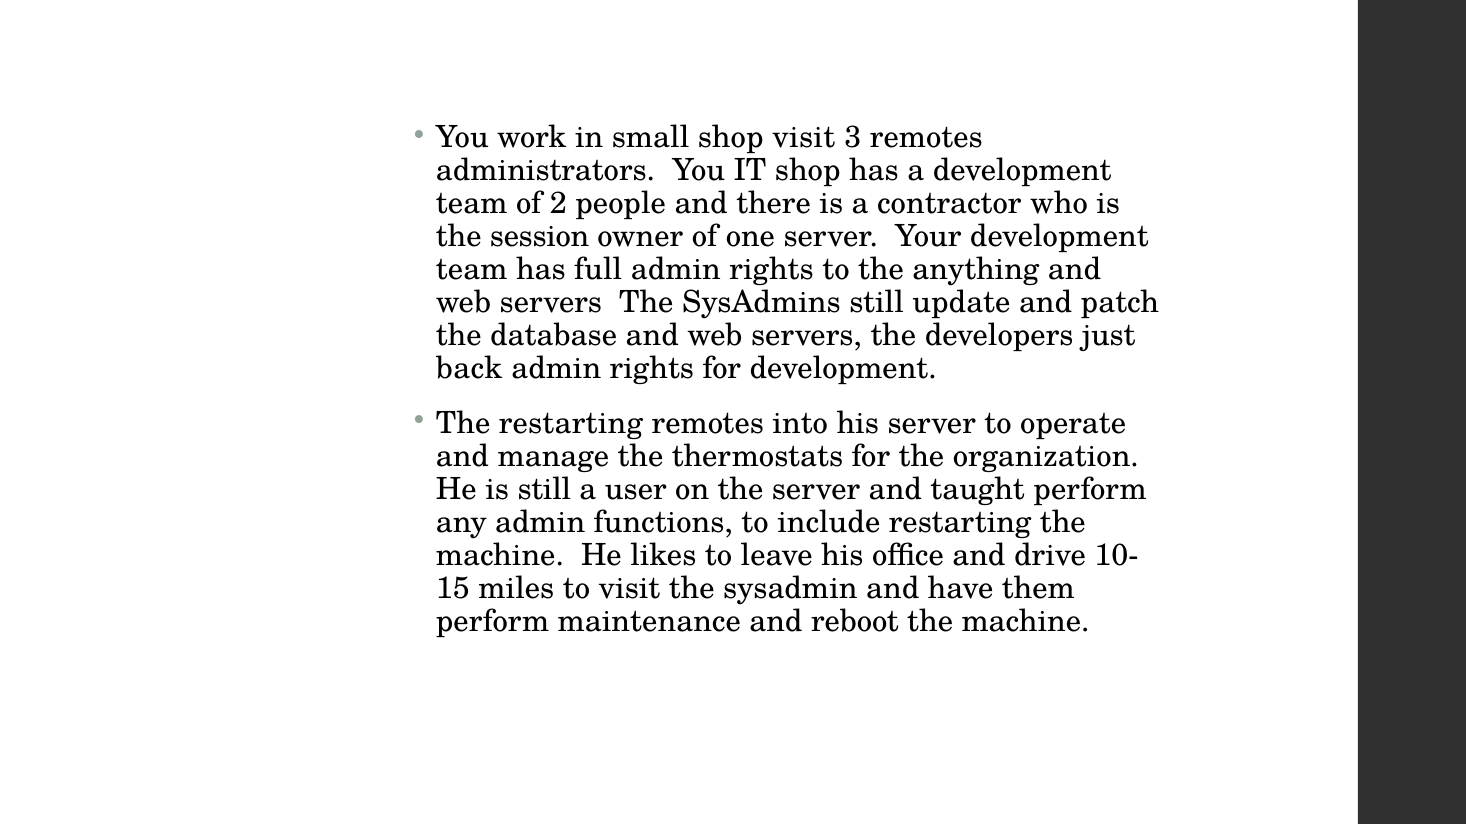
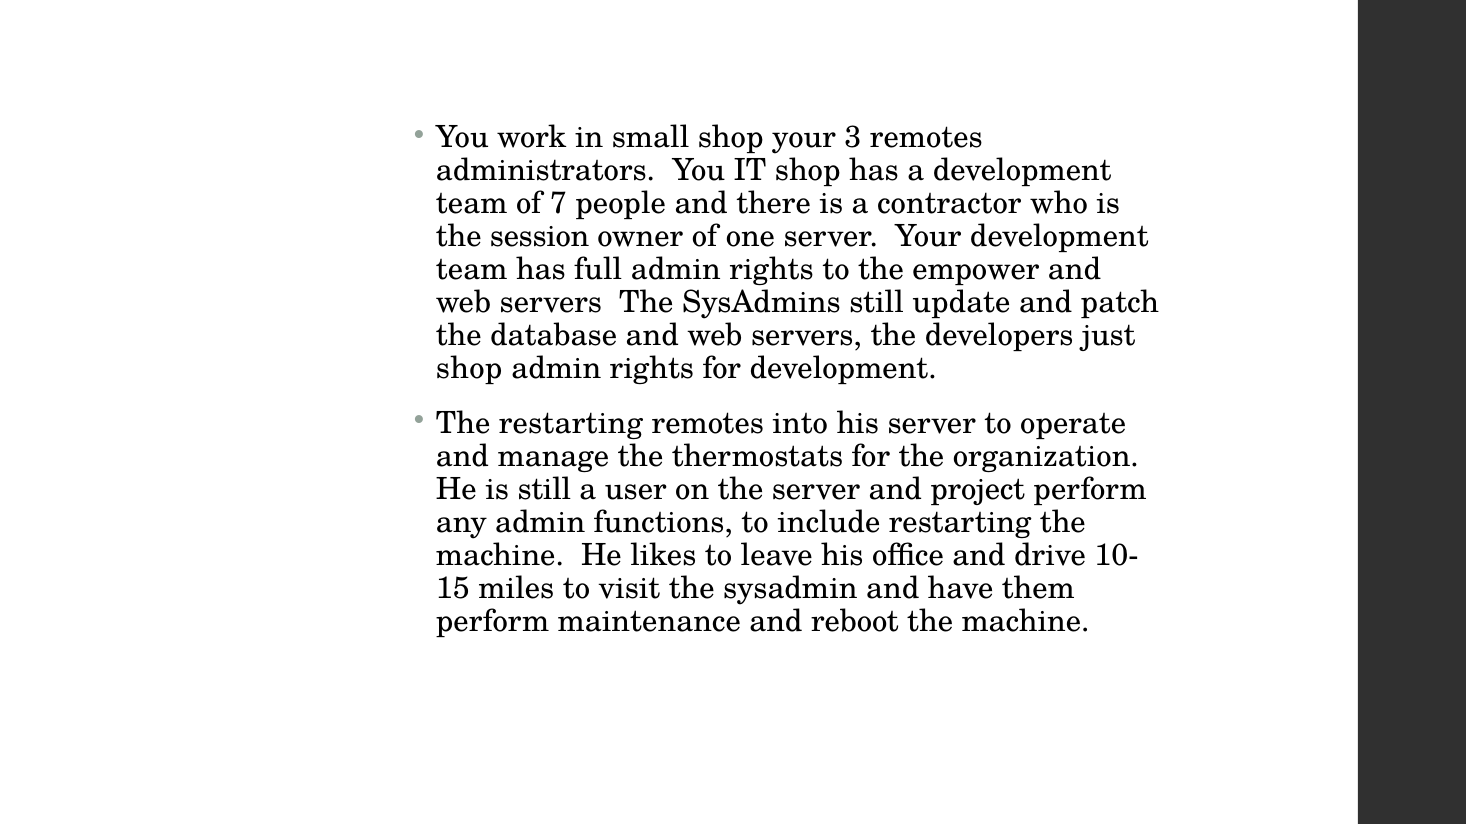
shop visit: visit -> your
2: 2 -> 7
anything: anything -> empower
back at (469, 369): back -> shop
taught: taught -> project
